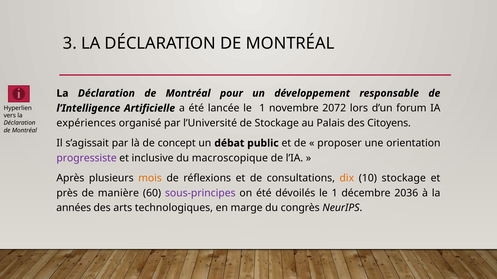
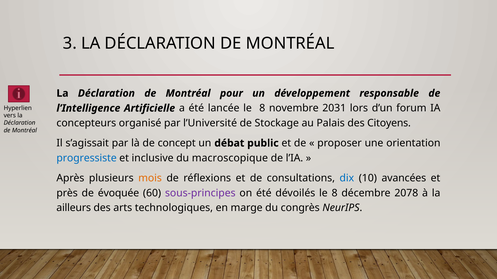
lancée le 1: 1 -> 8
2072: 2072 -> 2031
expériences: expériences -> concepteurs
progressiste colour: purple -> blue
dix colour: orange -> blue
10 stockage: stockage -> avancées
manière: manière -> évoquée
dévoilés le 1: 1 -> 8
2036: 2036 -> 2078
années: années -> ailleurs
